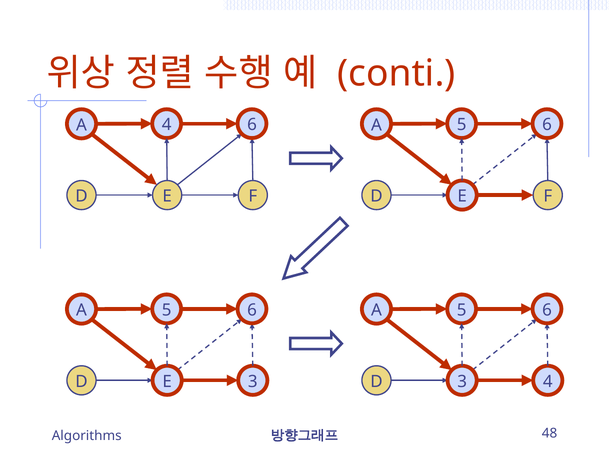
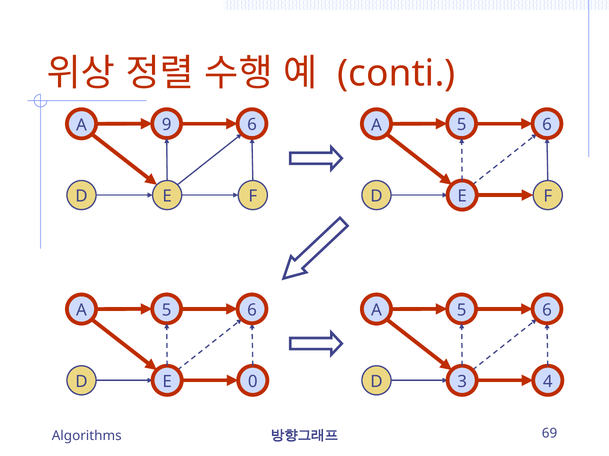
A 4: 4 -> 9
D 3: 3 -> 0
48: 48 -> 69
